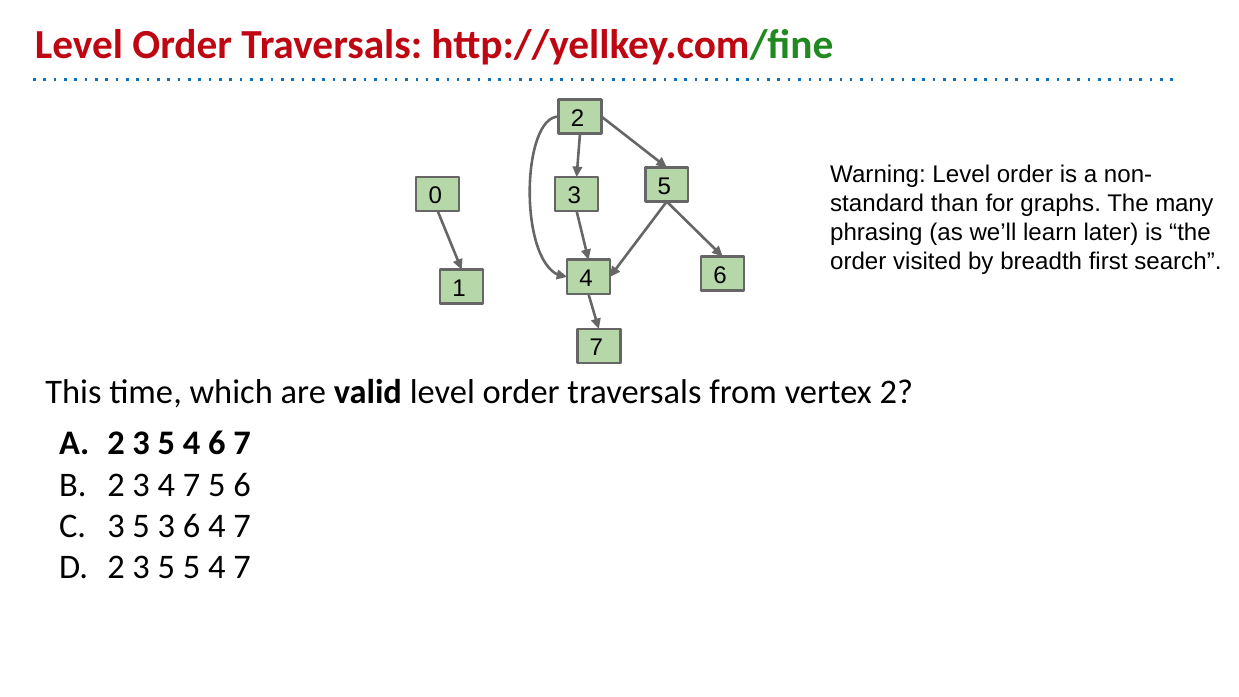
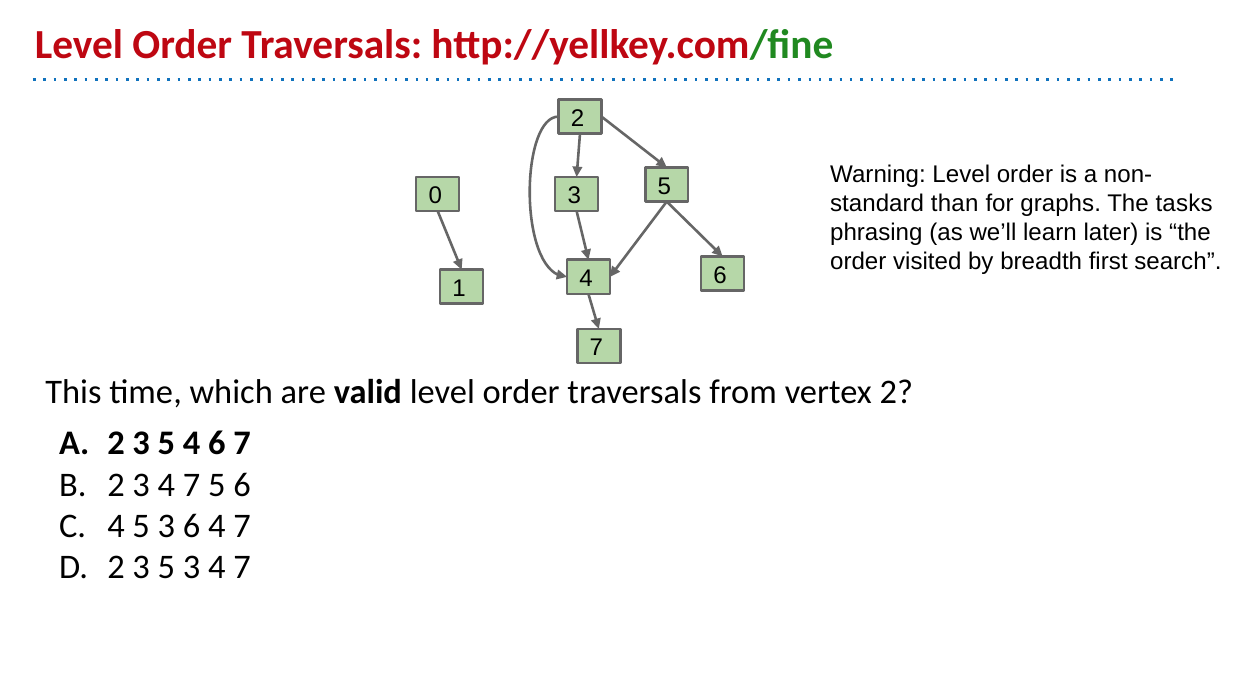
many: many -> tasks
3 at (116, 526): 3 -> 4
3 5 5: 5 -> 3
